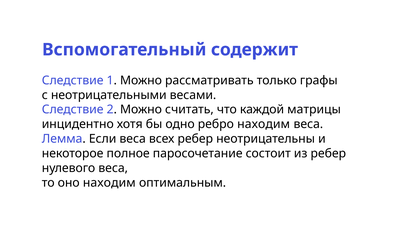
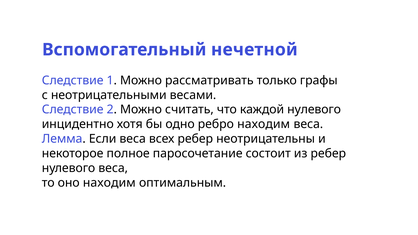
содержит: содержит -> нечетной
каждой матрицы: матрицы -> нулевого
